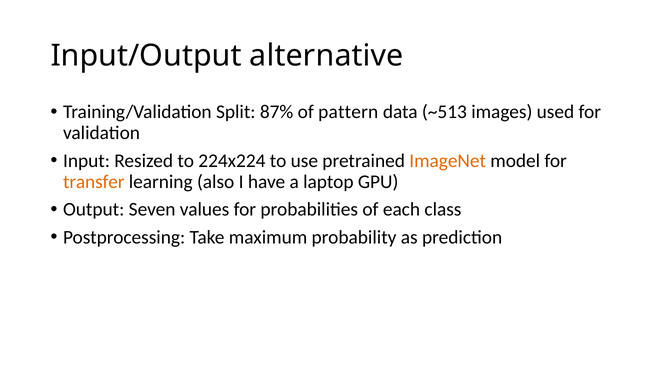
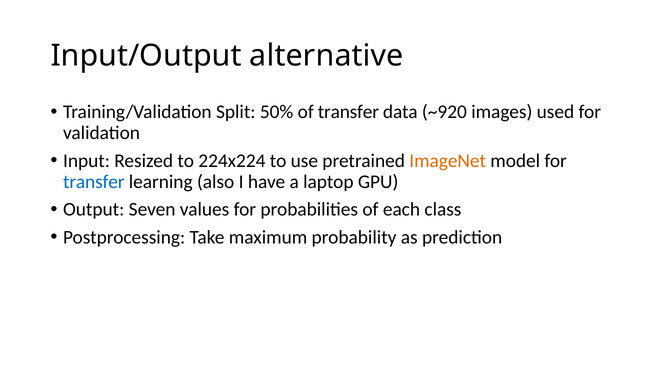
87%: 87% -> 50%
of pattern: pattern -> transfer
~513: ~513 -> ~920
transfer at (94, 182) colour: orange -> blue
